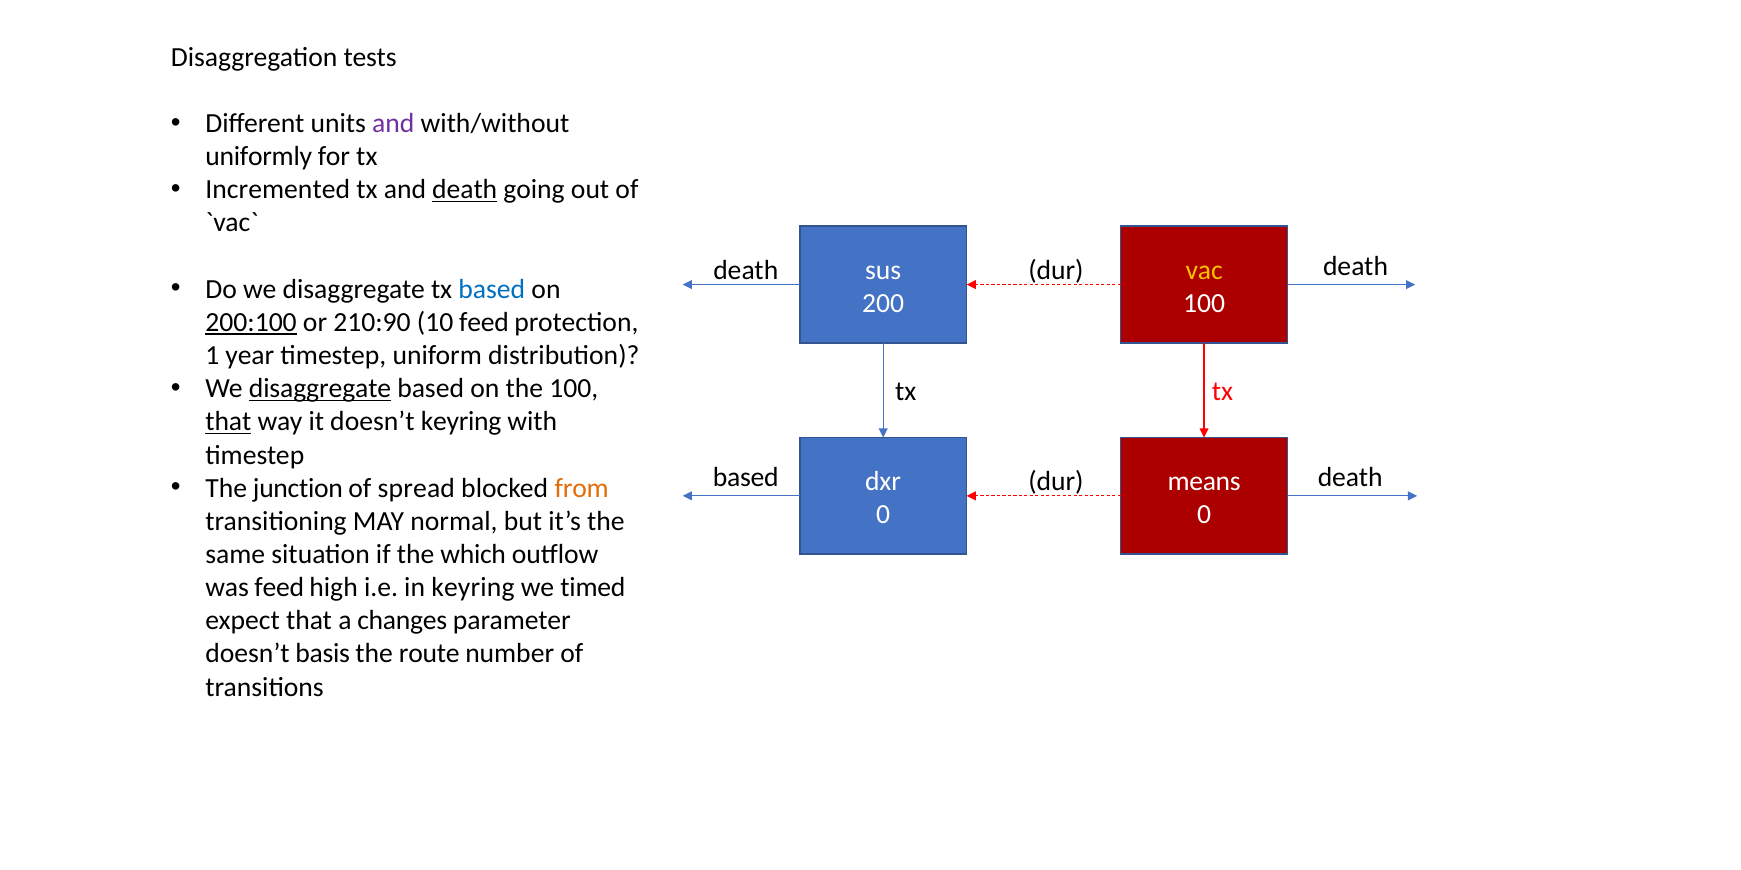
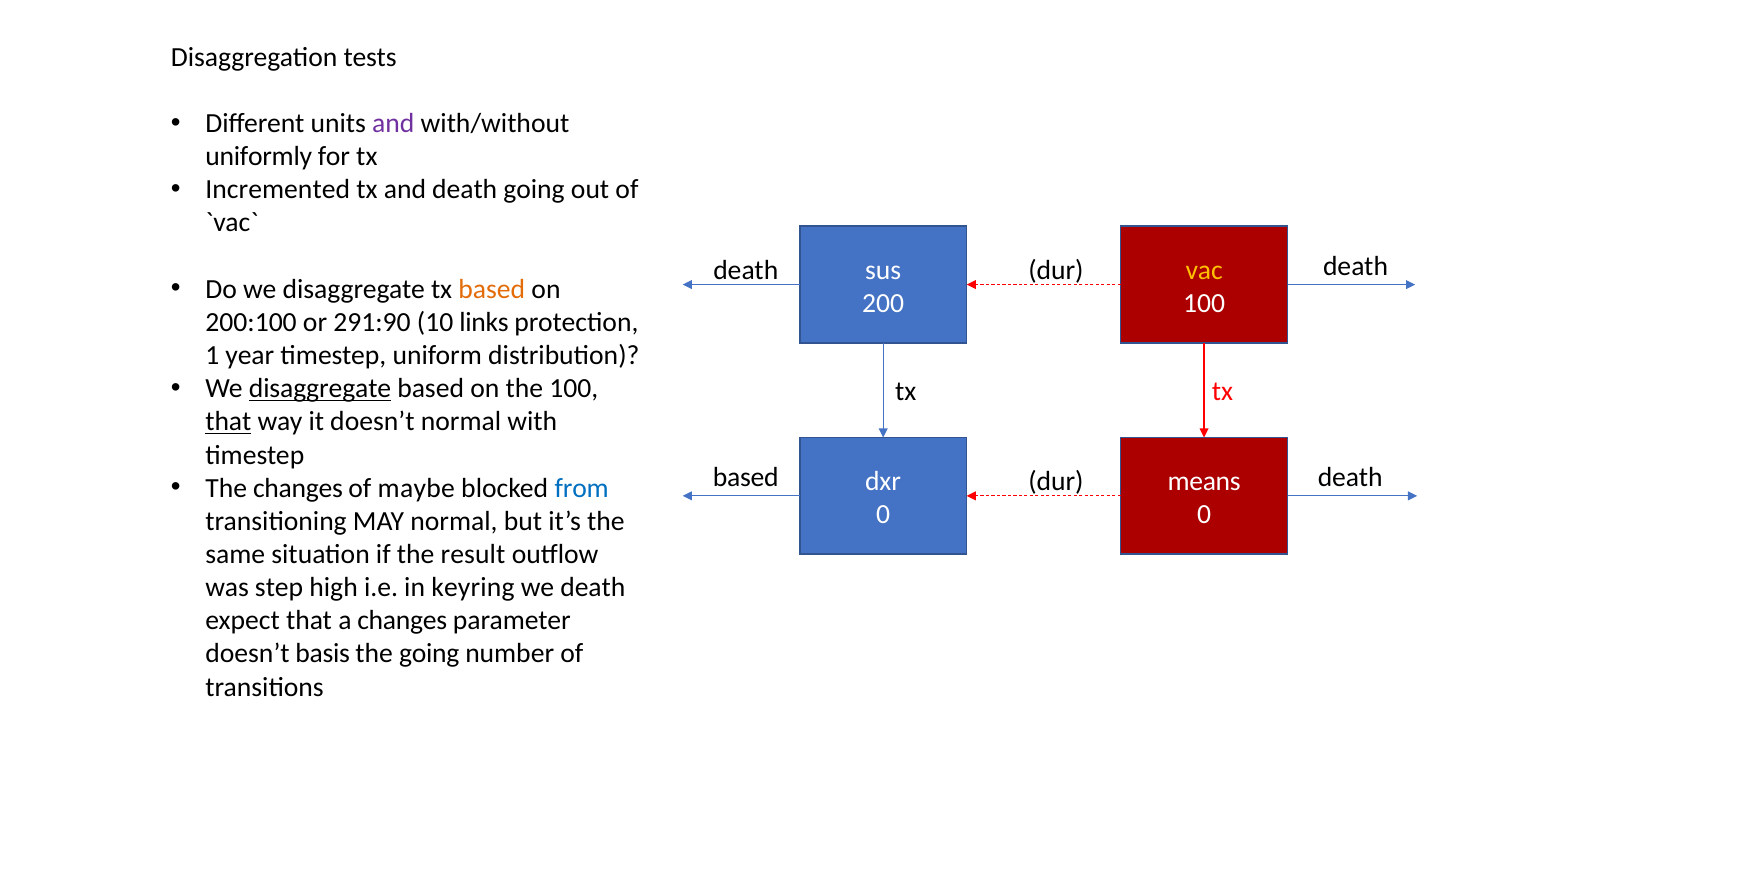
death at (465, 190) underline: present -> none
based at (492, 289) colour: blue -> orange
200:100 underline: present -> none
210:90: 210:90 -> 291:90
10 feed: feed -> links
doesn’t keyring: keyring -> normal
The junction: junction -> changes
spread: spread -> maybe
from colour: orange -> blue
which: which -> result
was feed: feed -> step
we timed: timed -> death
the route: route -> going
